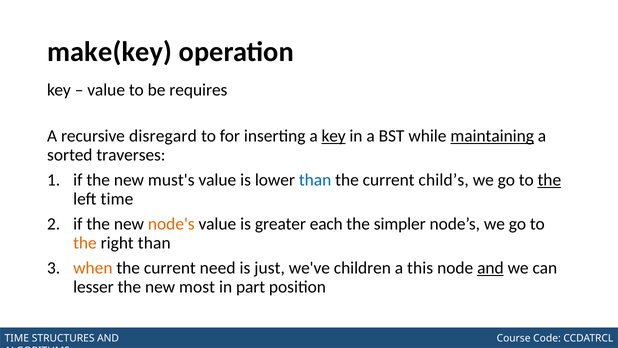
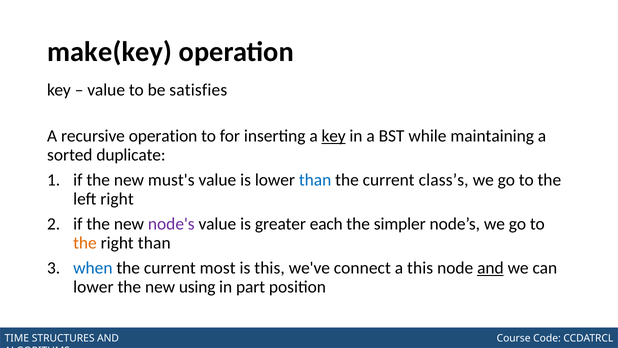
requires: requires -> satisfies
recursive disregard: disregard -> operation
maintaining underline: present -> none
traverses: traverses -> duplicate
child’s: child’s -> class’s
the at (549, 180) underline: present -> none
left time: time -> right
node's colour: orange -> purple
when colour: orange -> blue
need: need -> most
is just: just -> this
children: children -> connect
lesser at (93, 287): lesser -> lower
most: most -> using
